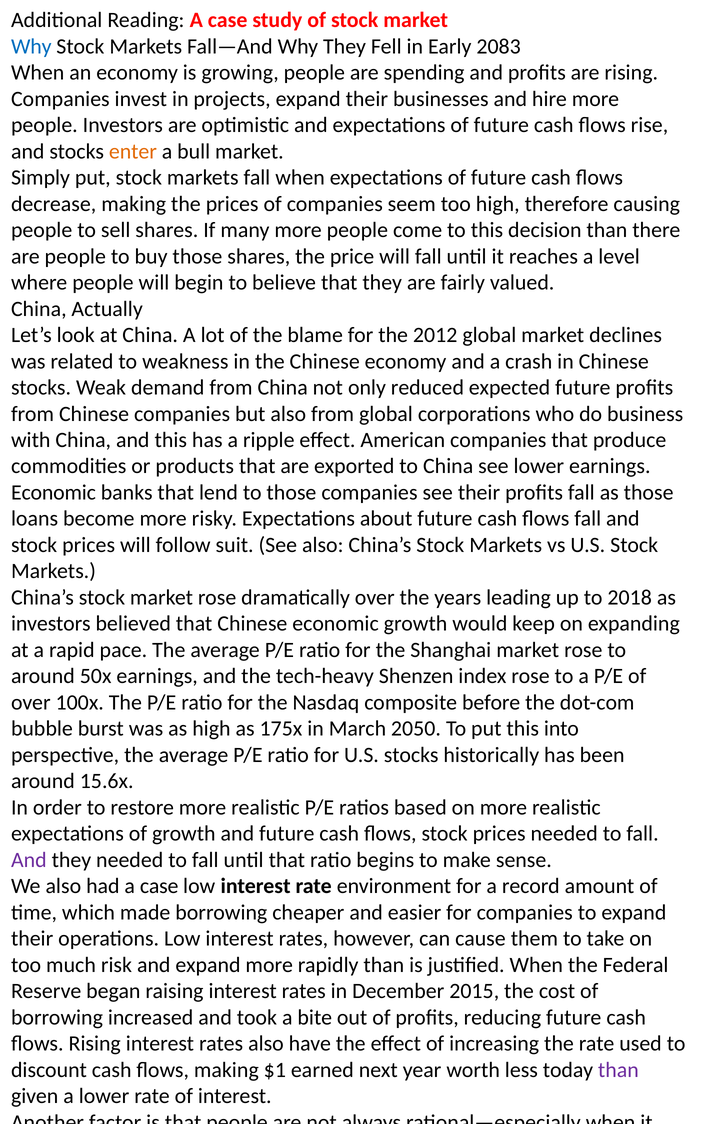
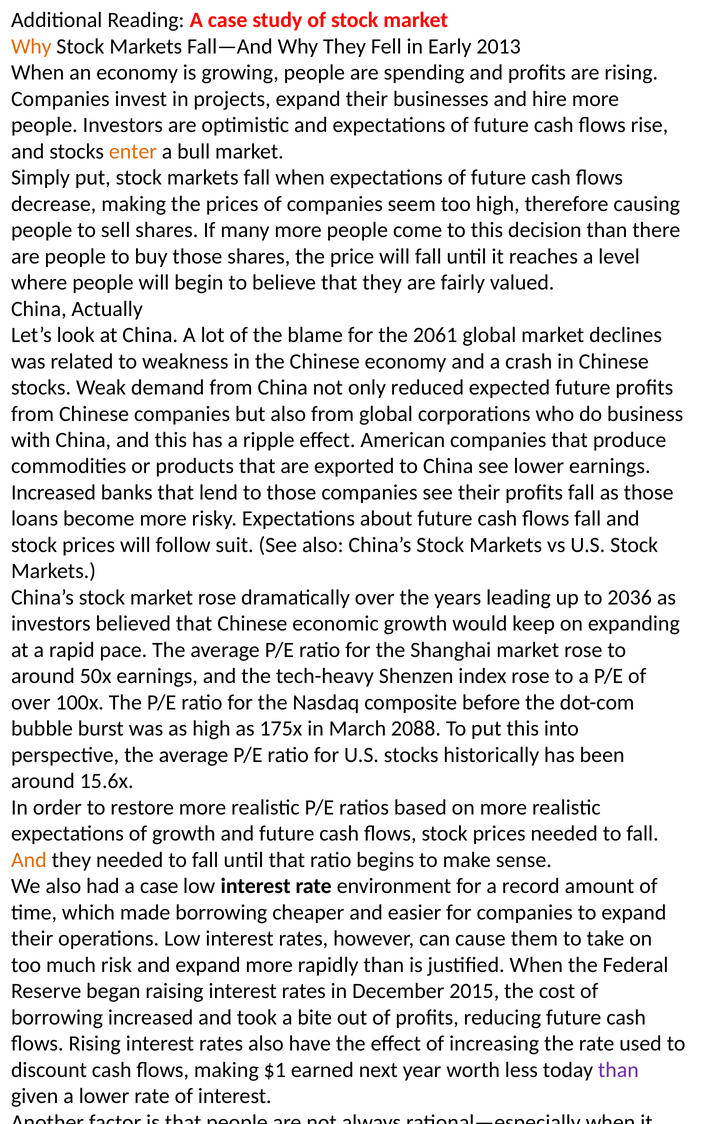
Why at (31, 46) colour: blue -> orange
2083: 2083 -> 2013
2012: 2012 -> 2061
Economic at (53, 493): Economic -> Increased
2018: 2018 -> 2036
2050: 2050 -> 2088
And at (29, 861) colour: purple -> orange
